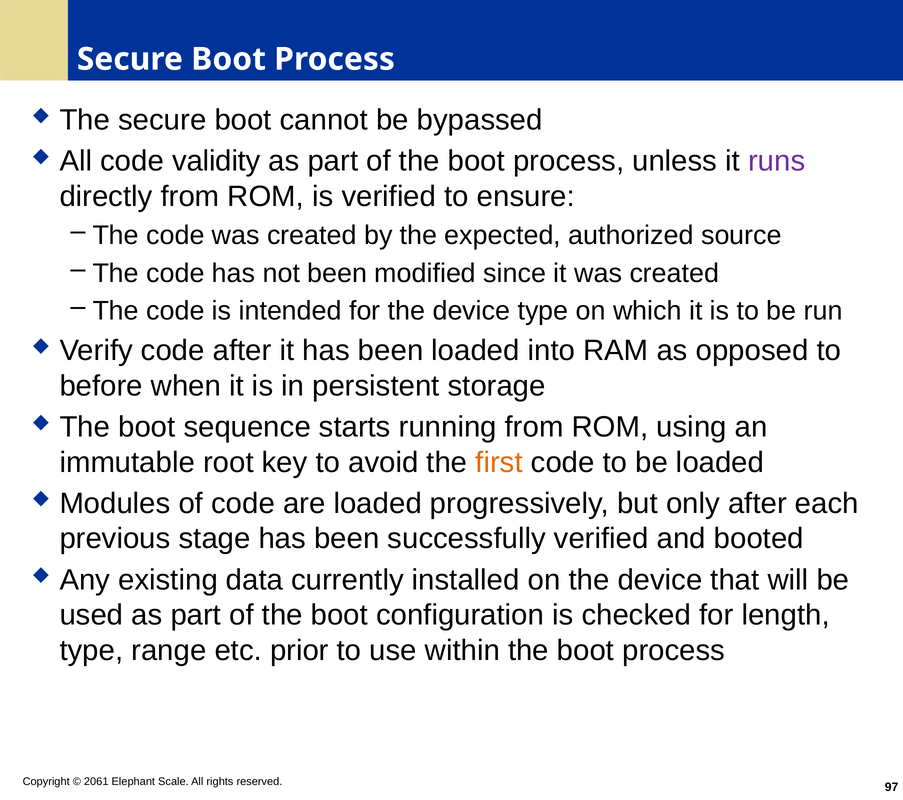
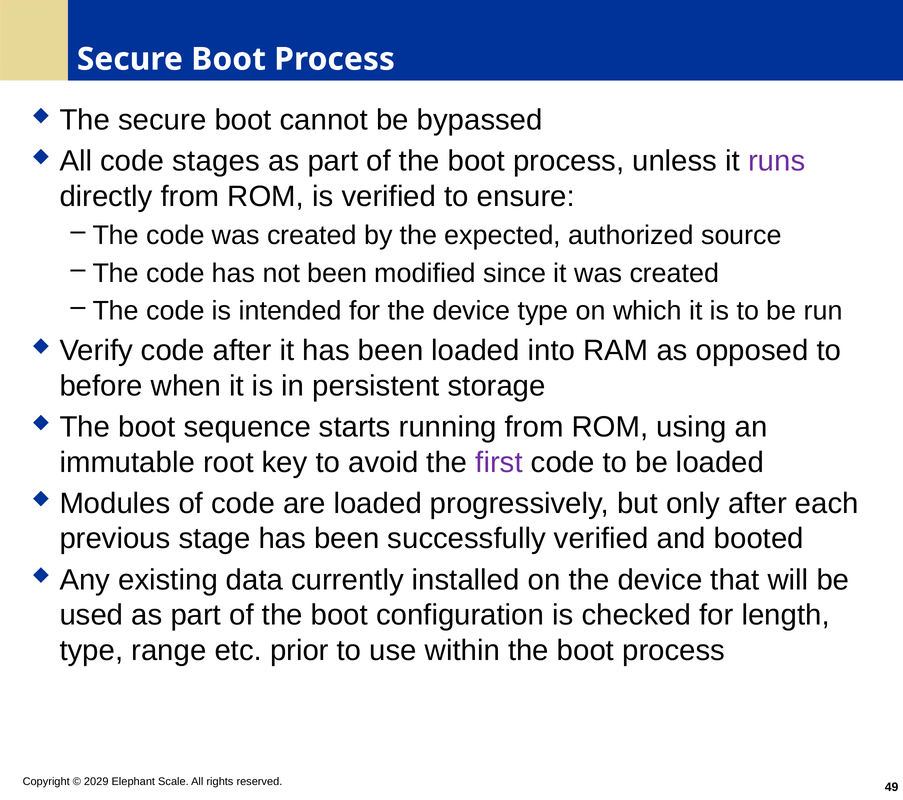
validity: validity -> stages
first colour: orange -> purple
2061: 2061 -> 2029
97: 97 -> 49
